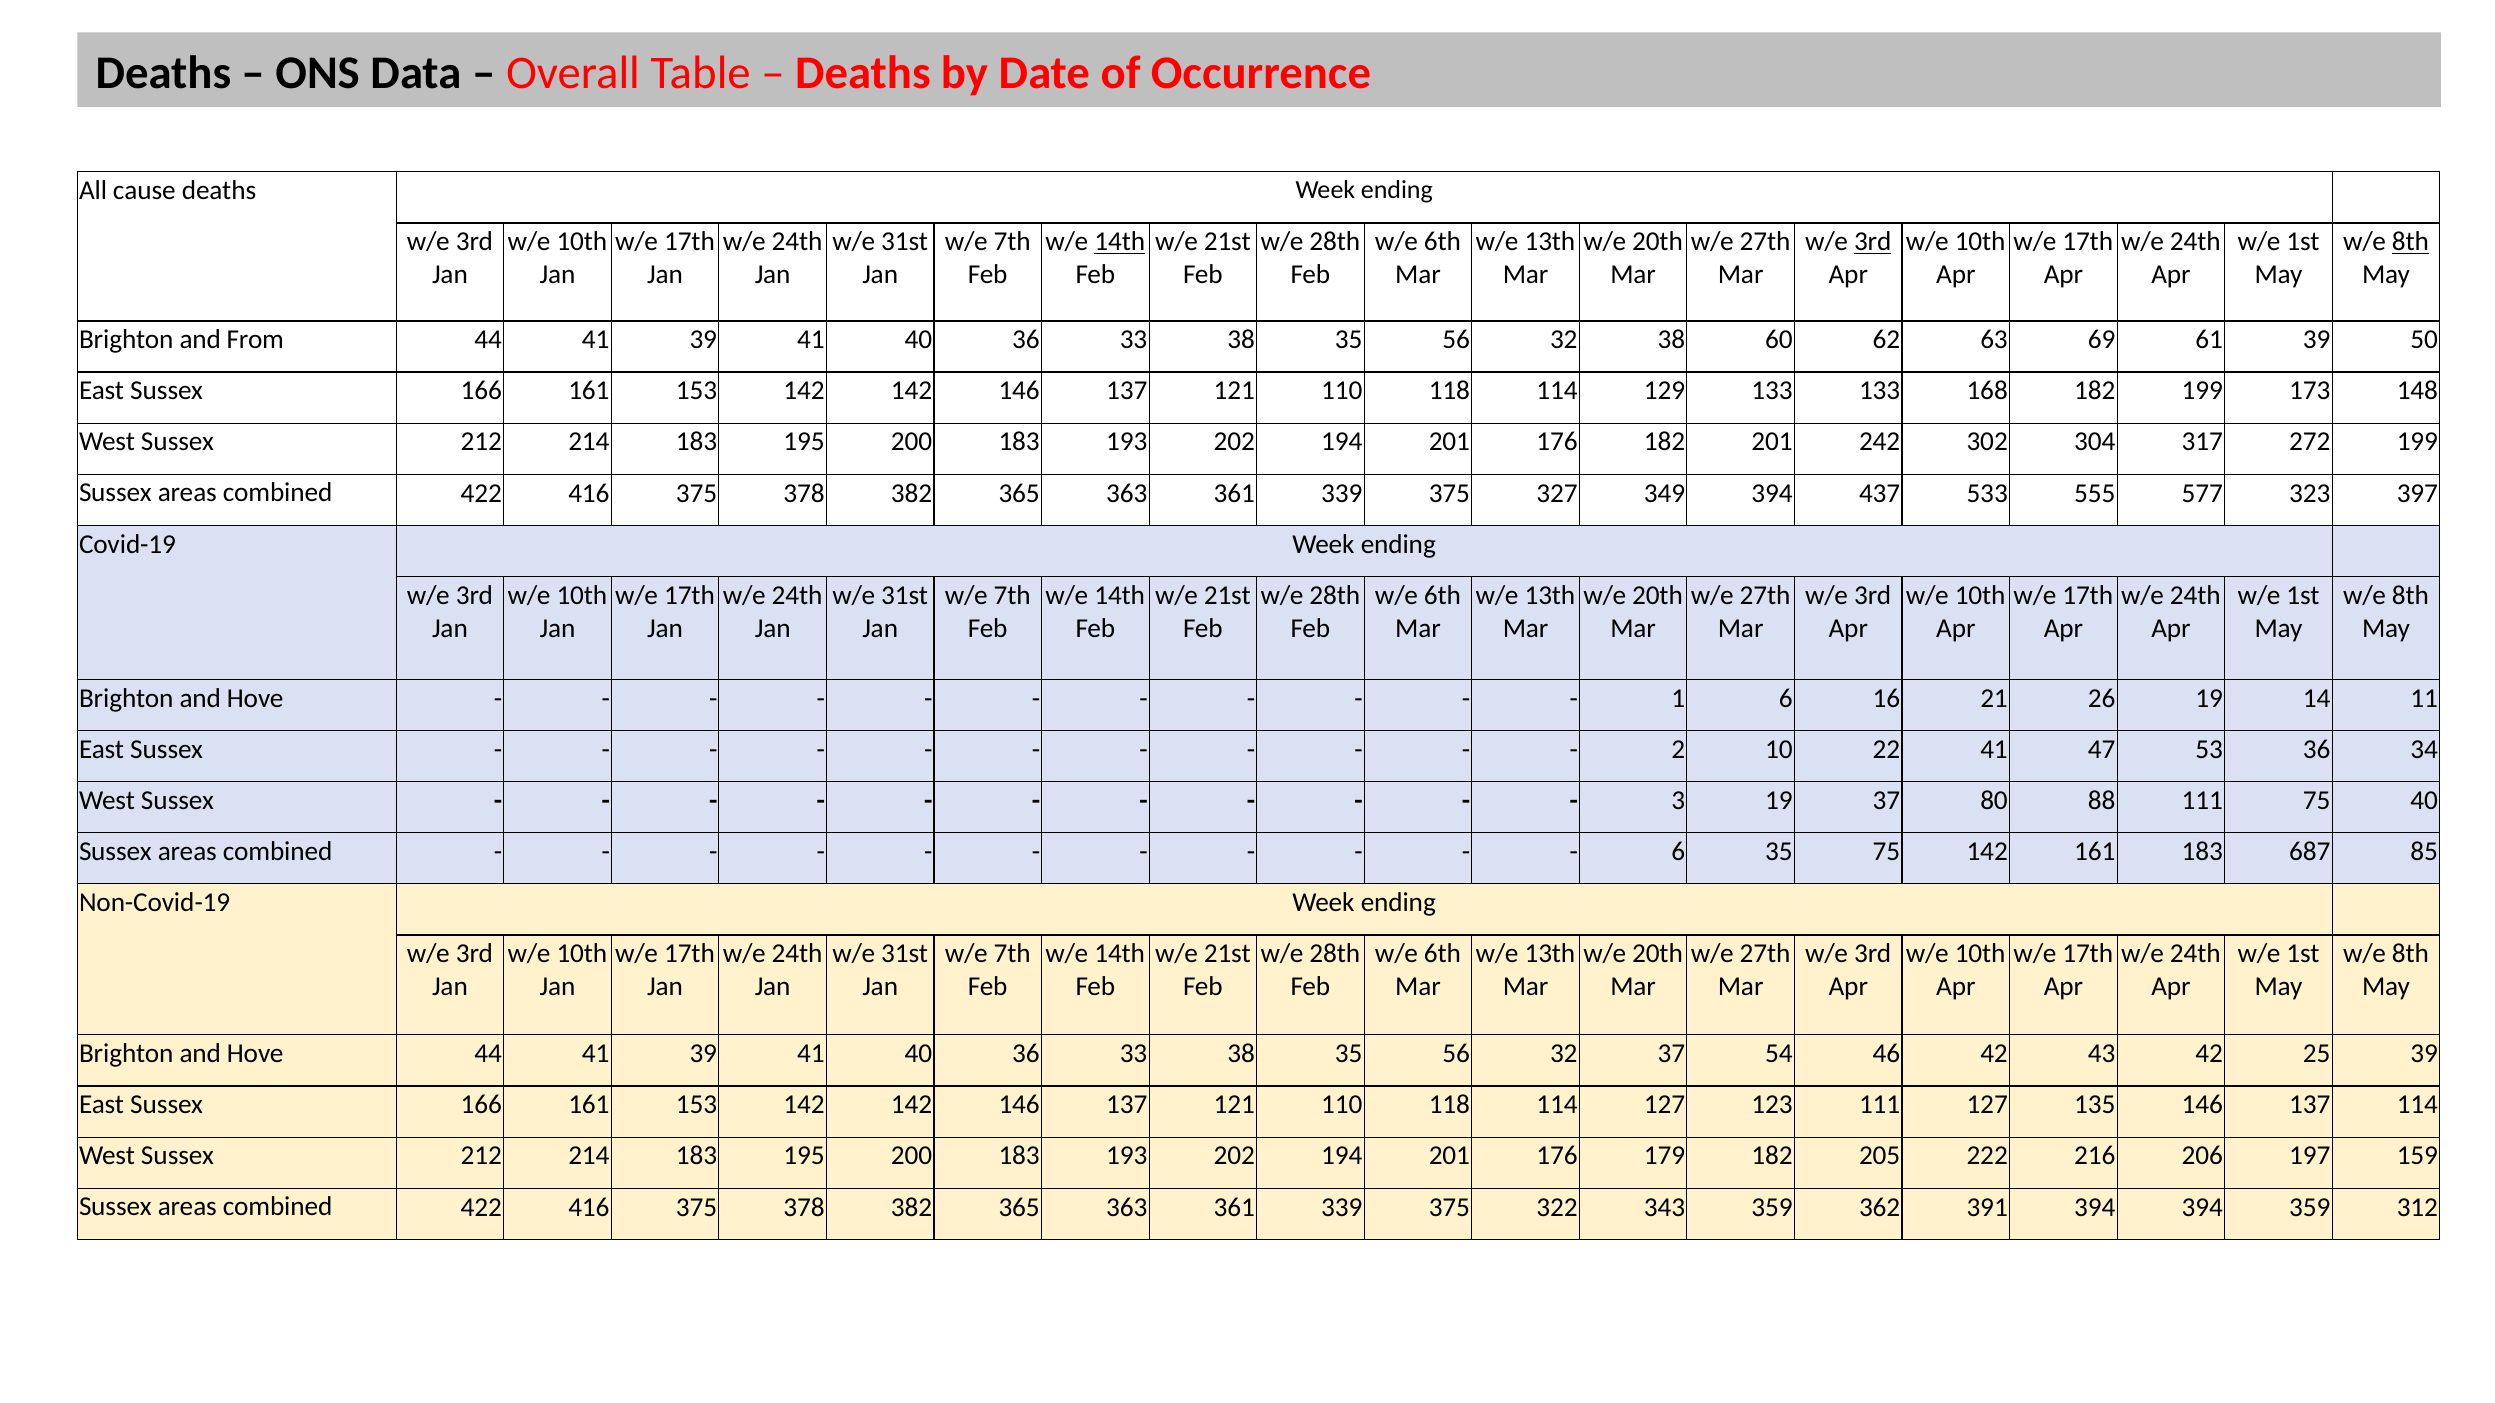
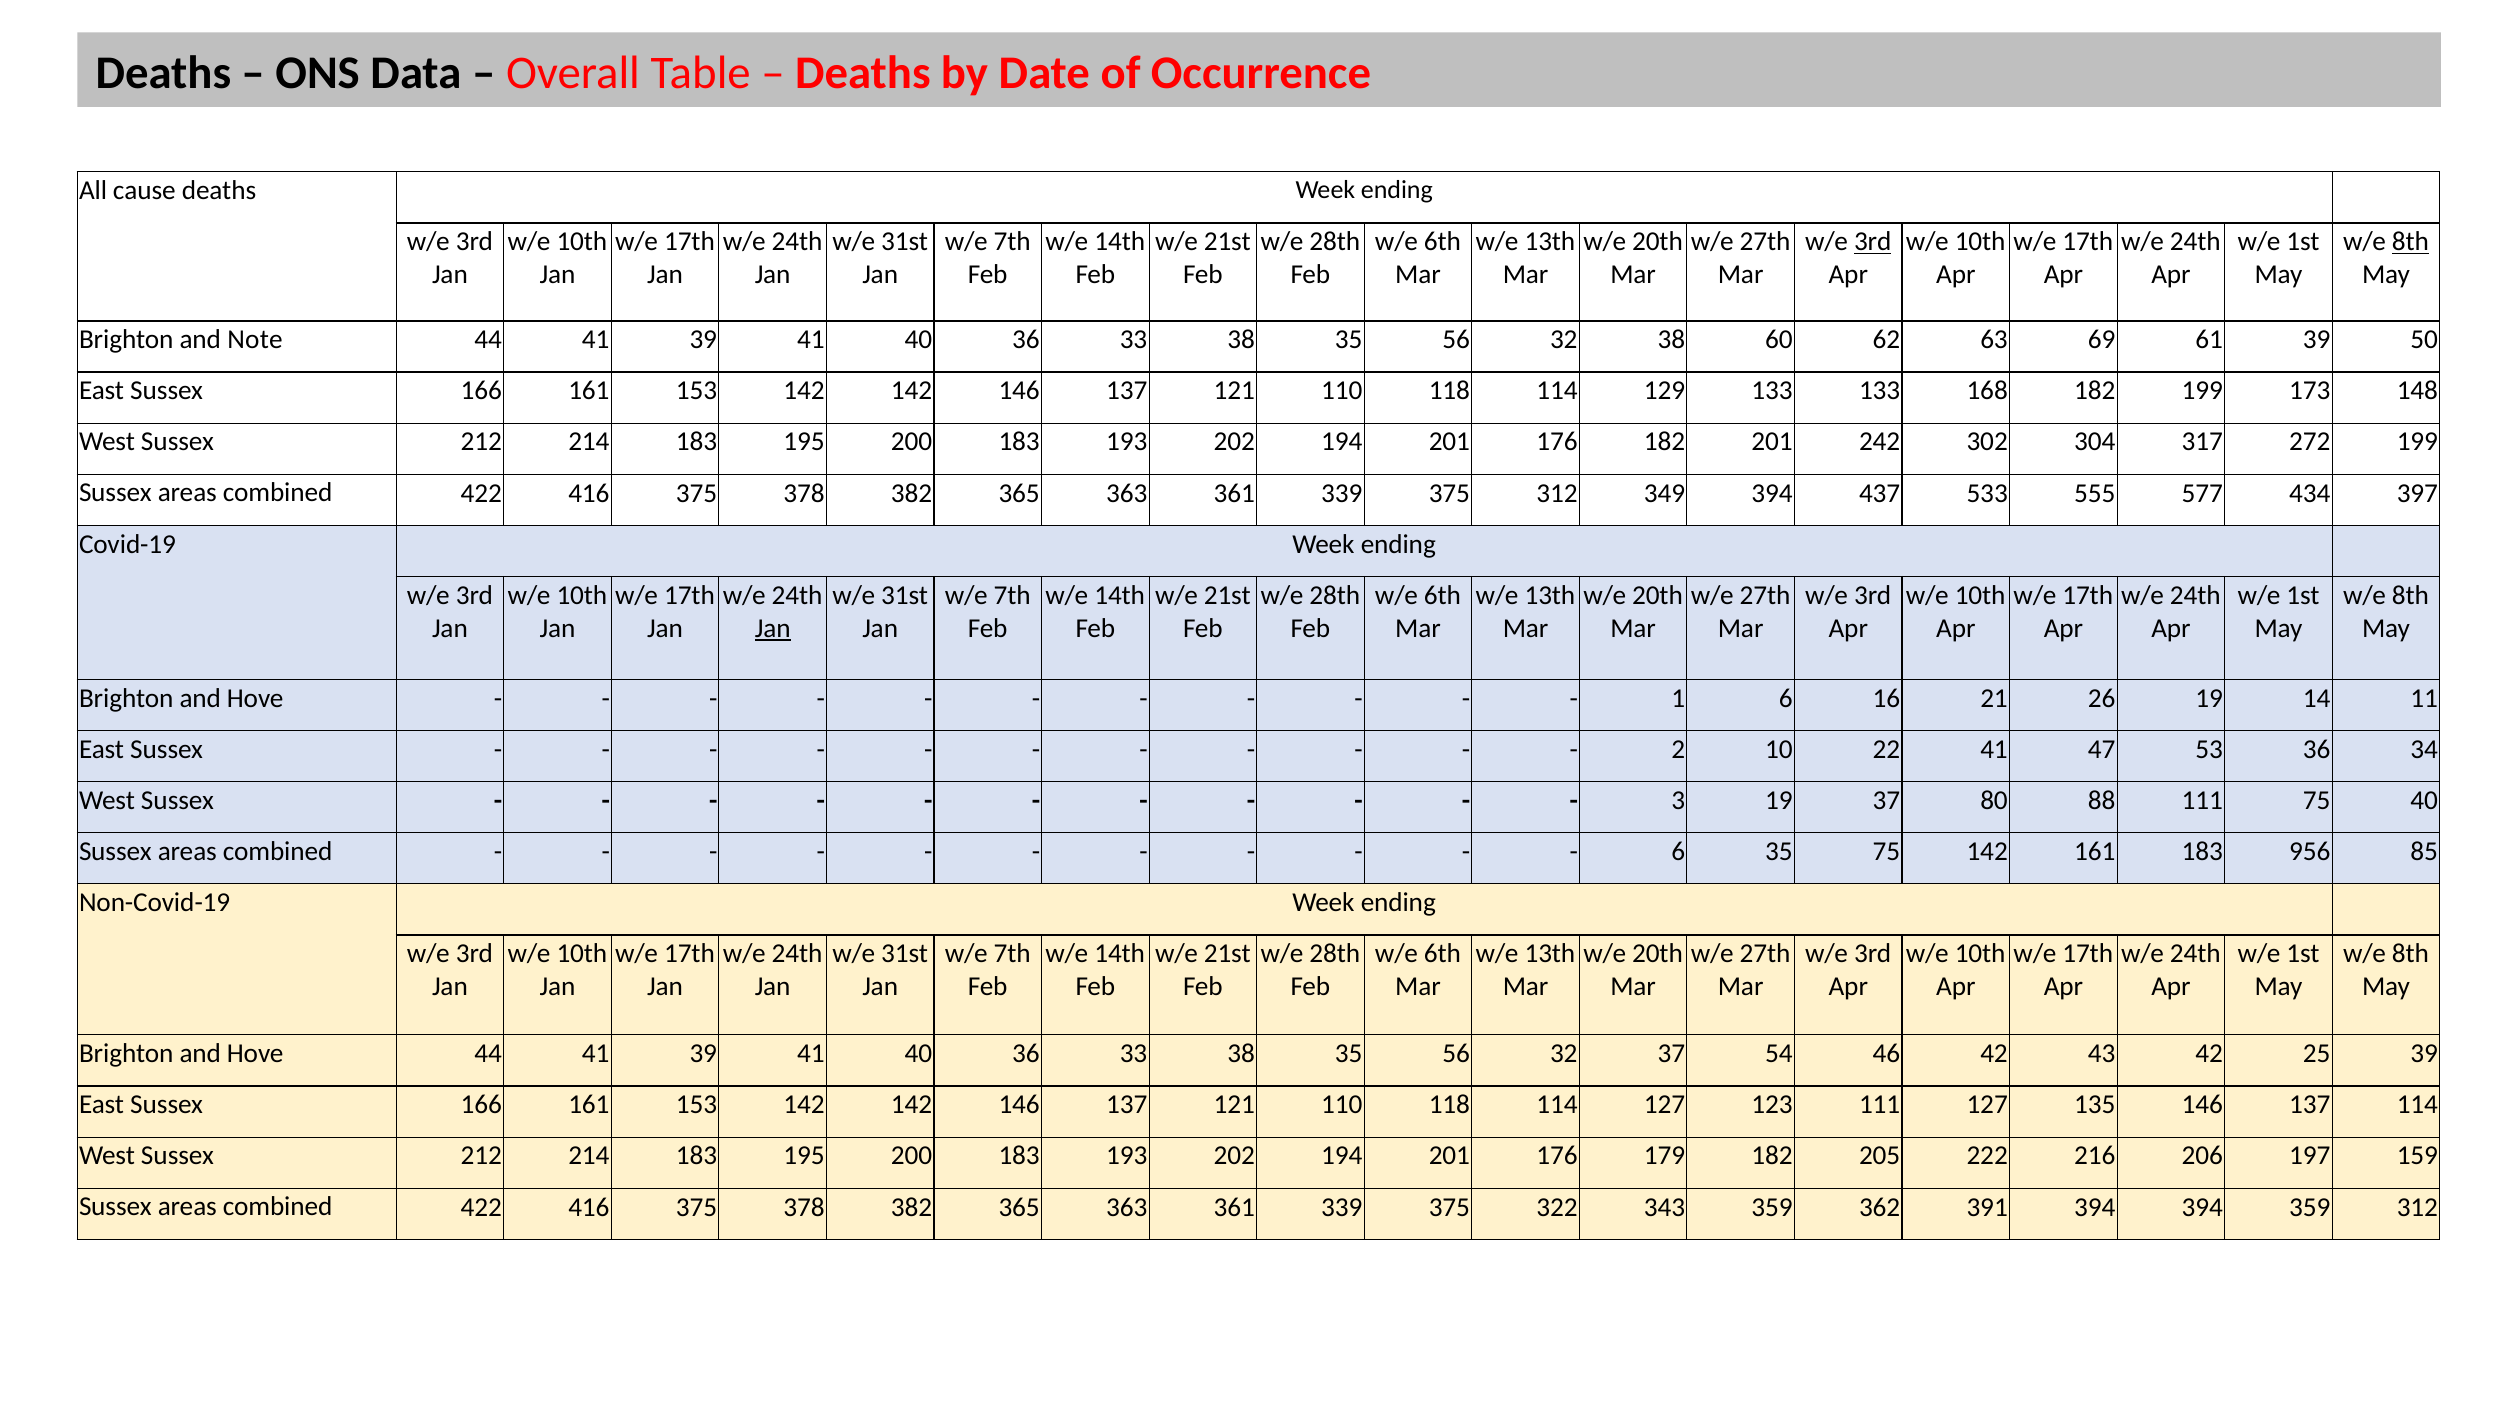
14th at (1120, 242) underline: present -> none
From: From -> Note
375 327: 327 -> 312
323: 323 -> 434
Jan at (773, 628) underline: none -> present
687: 687 -> 956
